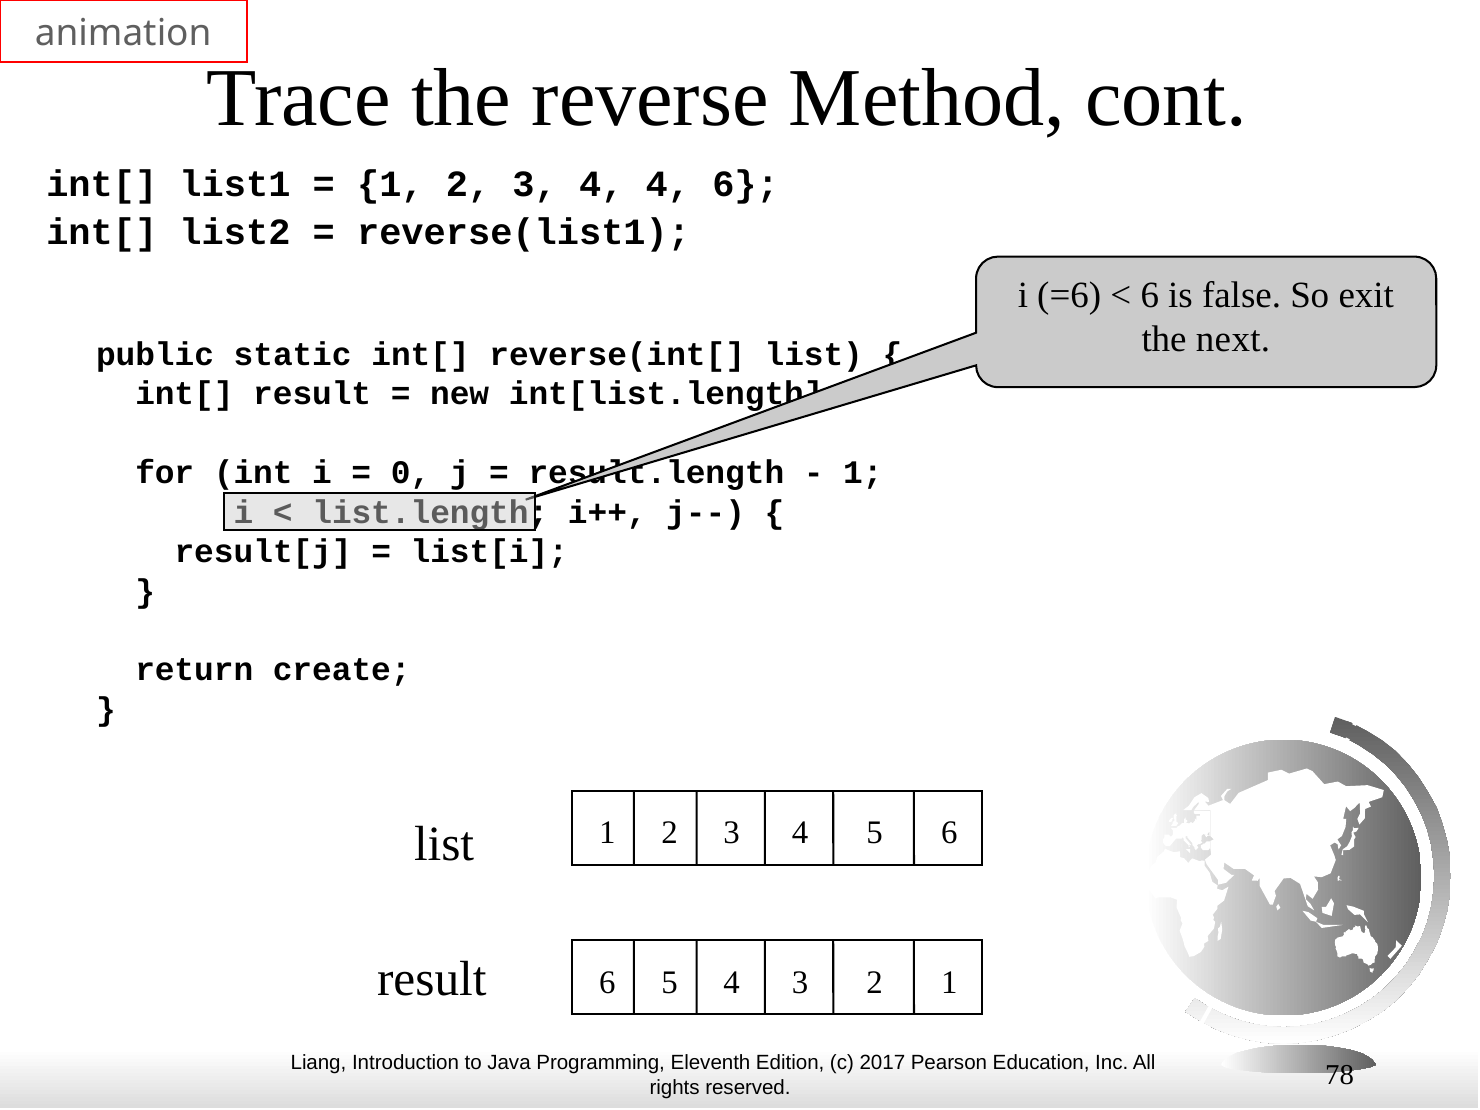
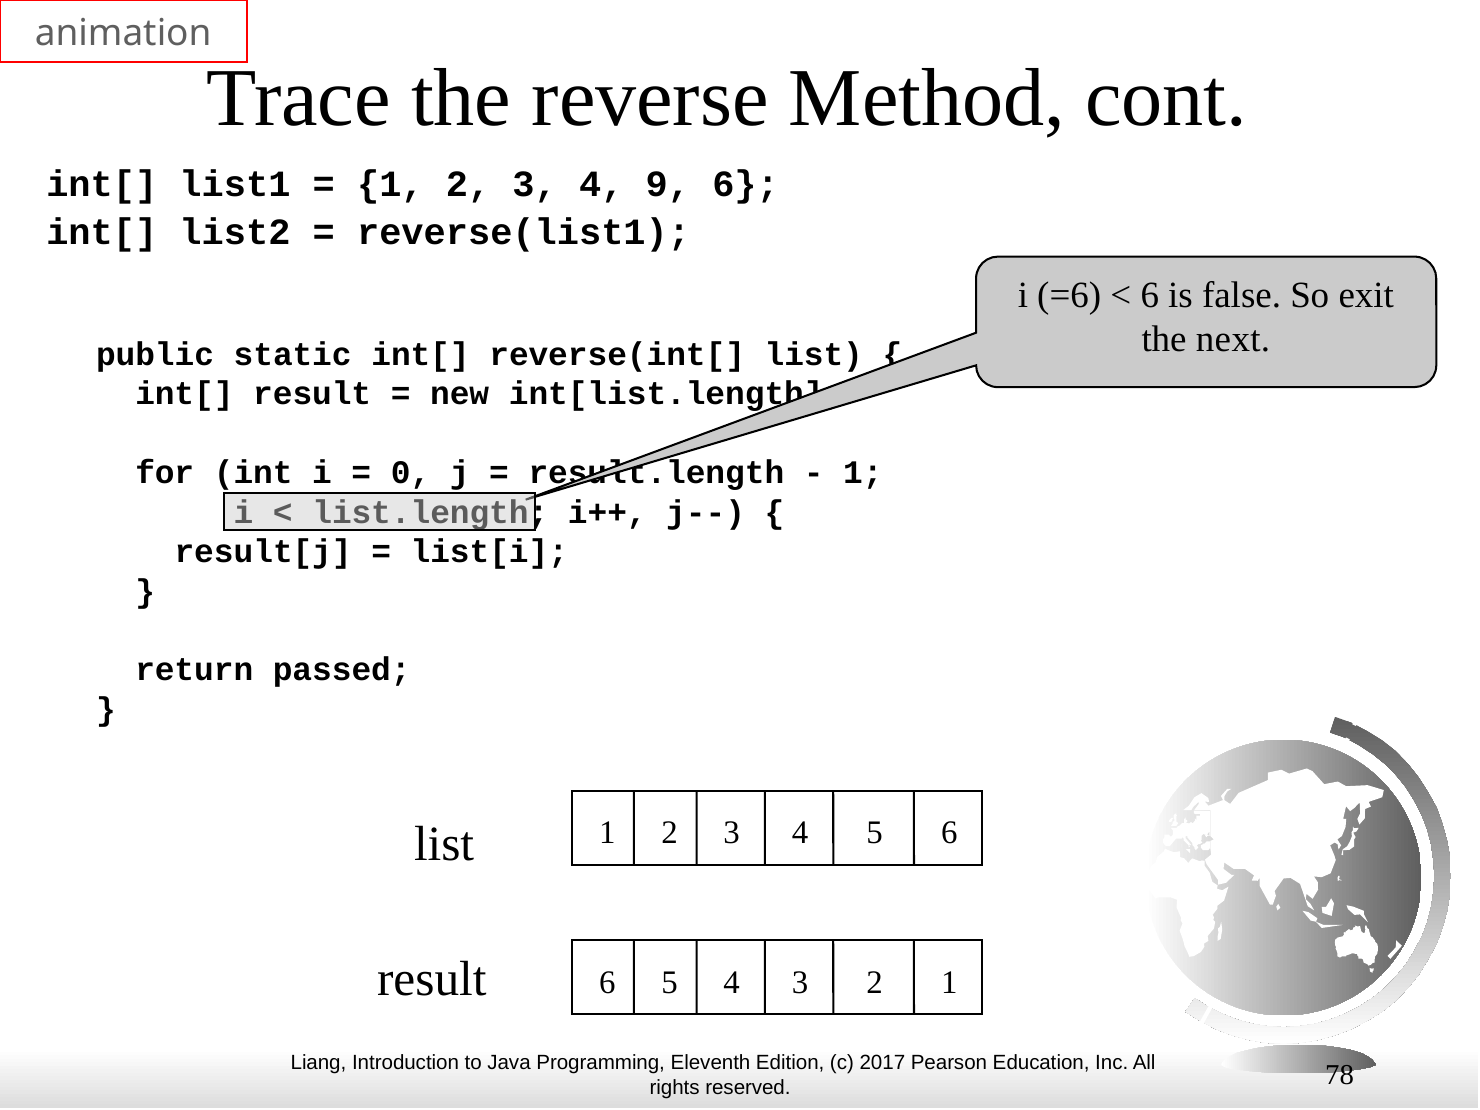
4 4: 4 -> 9
create: create -> passed
